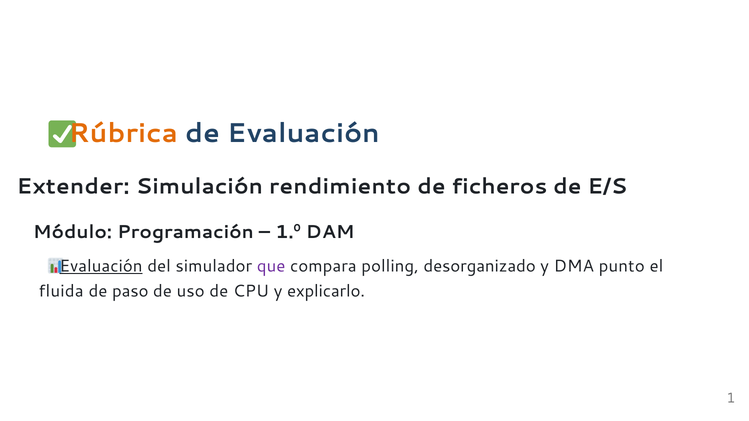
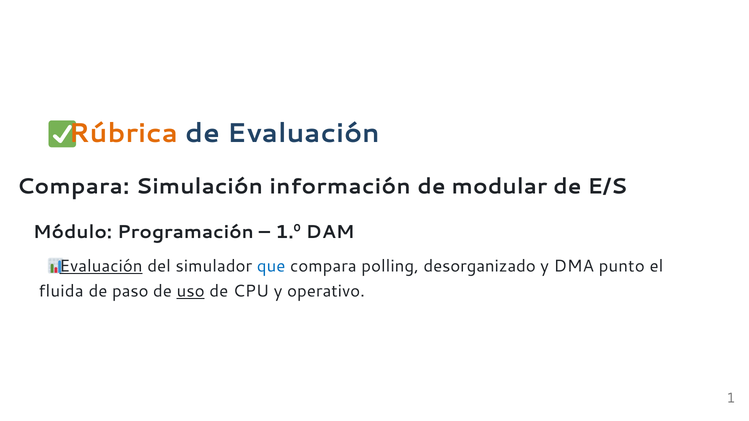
Extender at (73, 186): Extender -> Compara
rendimiento: rendimiento -> información
ficheros: ficheros -> modular
que colour: purple -> blue
uso underline: none -> present
explicarlo: explicarlo -> operativo
